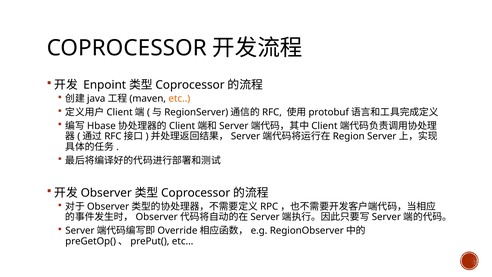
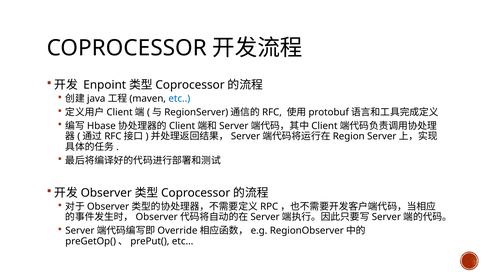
etc colour: orange -> blue
